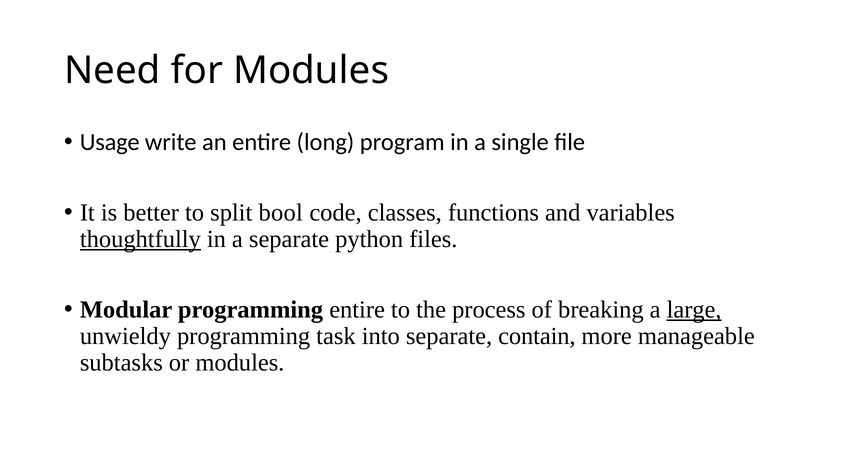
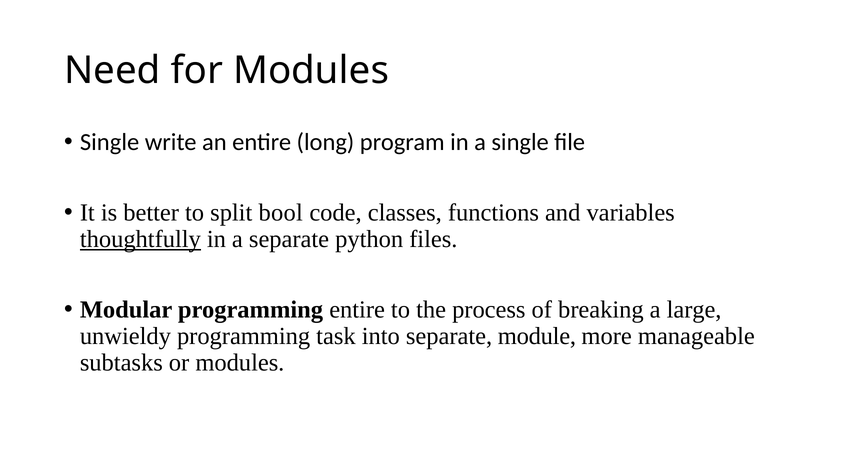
Usage at (110, 142): Usage -> Single
large underline: present -> none
contain: contain -> module
